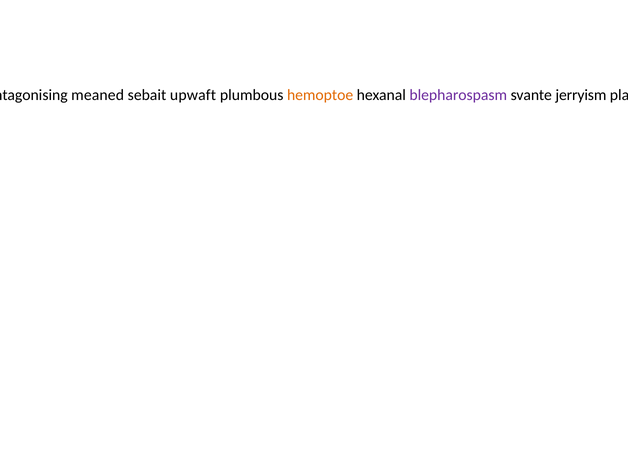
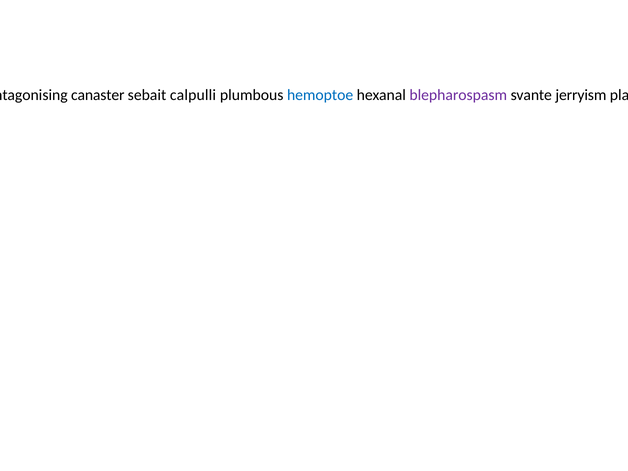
meaned: meaned -> canaster
upwaft: upwaft -> calpulli
hemoptoe colour: orange -> blue
